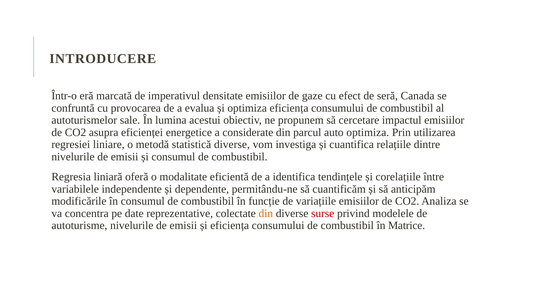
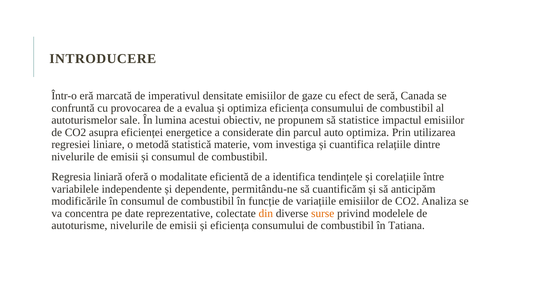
cercetare: cercetare -> statistice
statistică diverse: diverse -> materie
surse colour: red -> orange
Matrice: Matrice -> Tatiana
